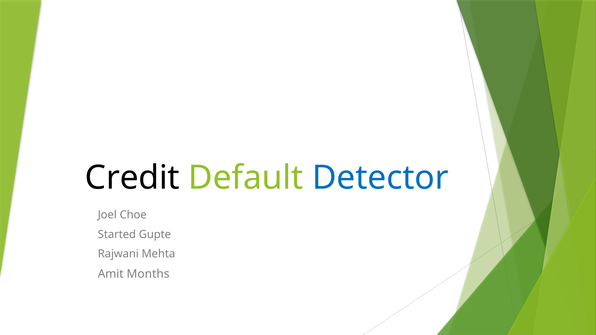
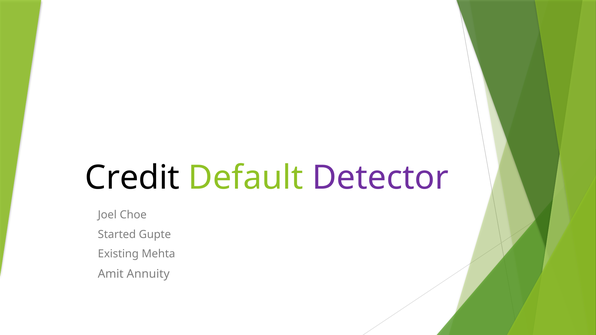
Detector colour: blue -> purple
Rajwani: Rajwani -> Existing
Months: Months -> Annuity
